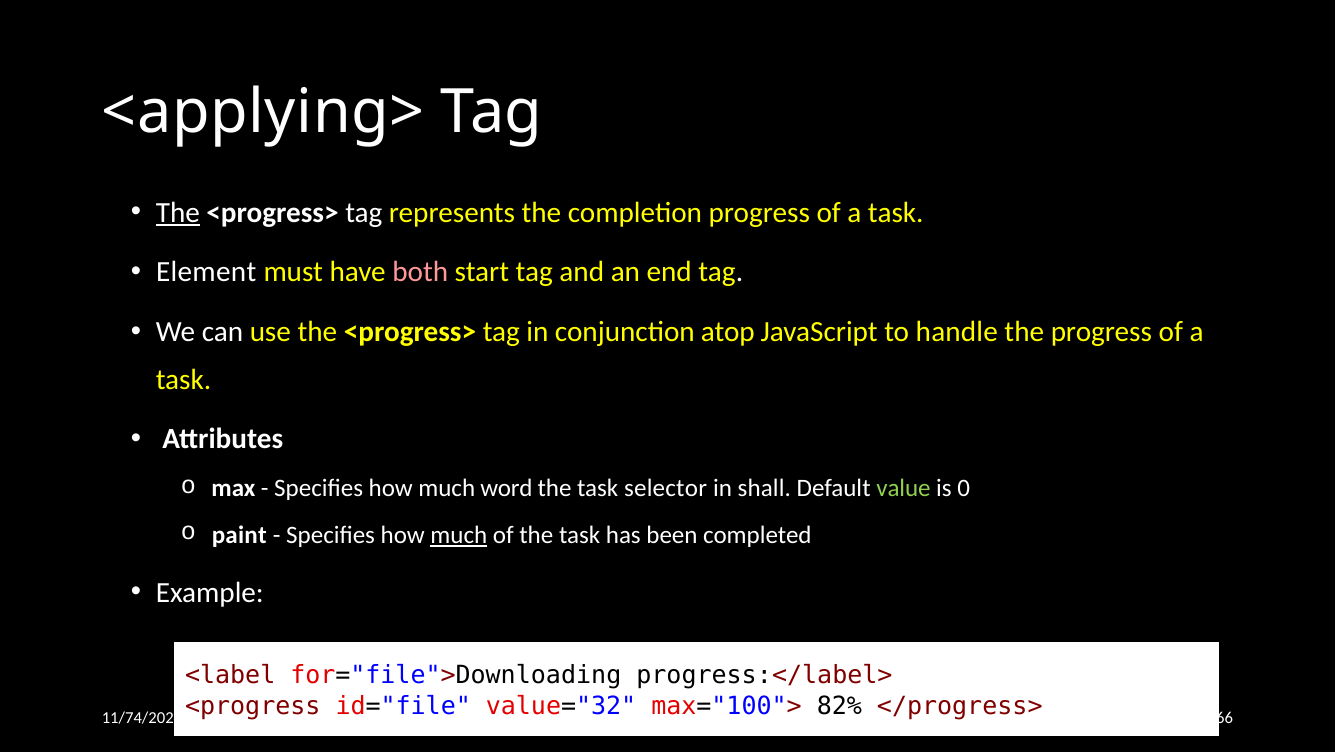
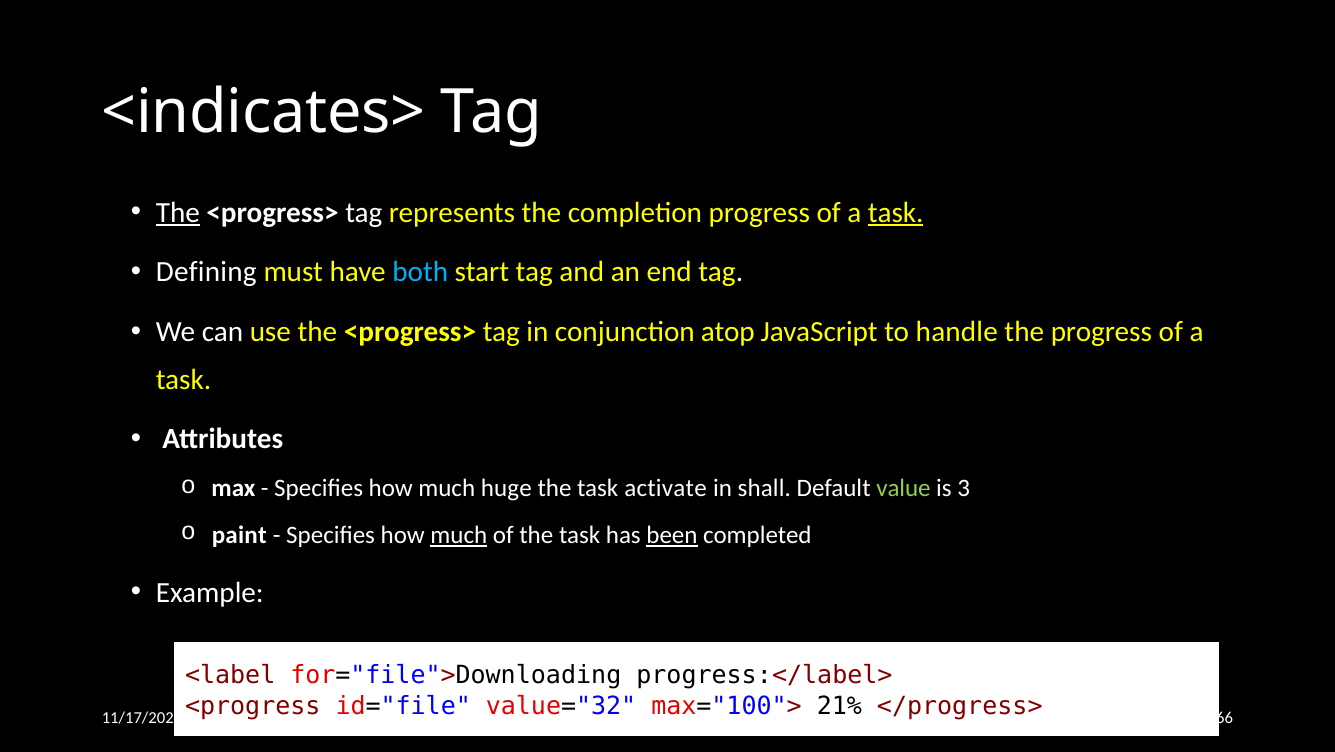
<applying>: <applying> -> <indicates>
task at (896, 212) underline: none -> present
Element: Element -> Defining
both colour: pink -> light blue
word: word -> huge
selector: selector -> activate
0: 0 -> 3
been underline: none -> present
82%: 82% -> 21%
11/74/2024: 11/74/2024 -> 11/17/2024
